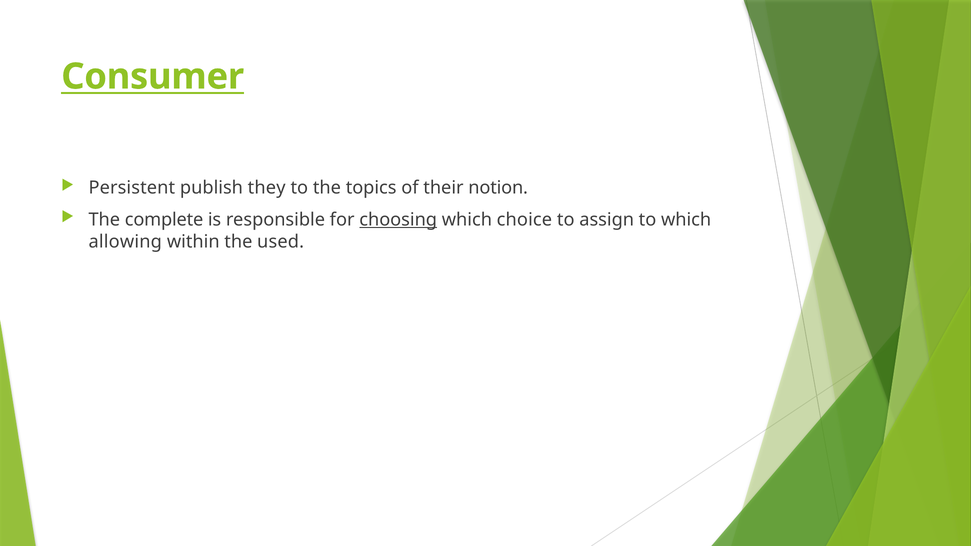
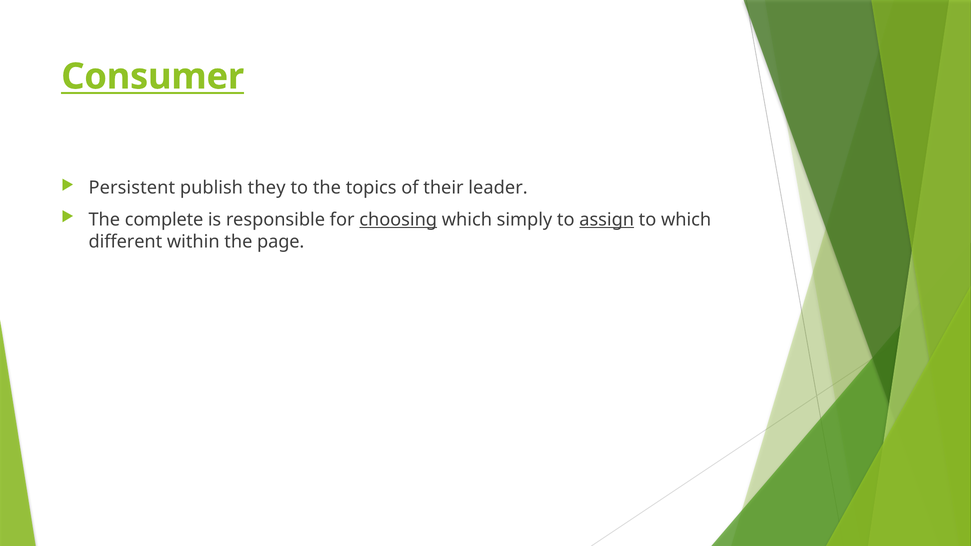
notion: notion -> leader
choice: choice -> simply
assign underline: none -> present
allowing: allowing -> different
used: used -> page
